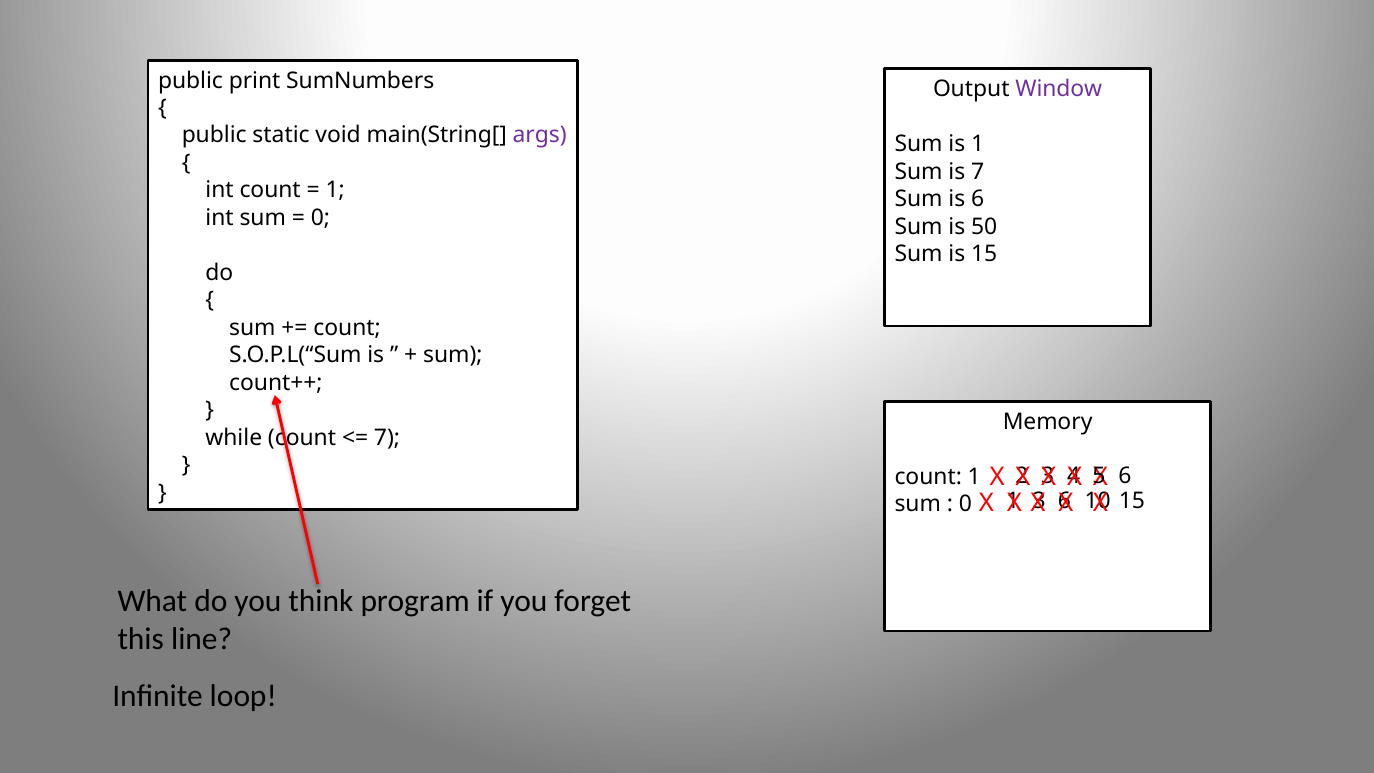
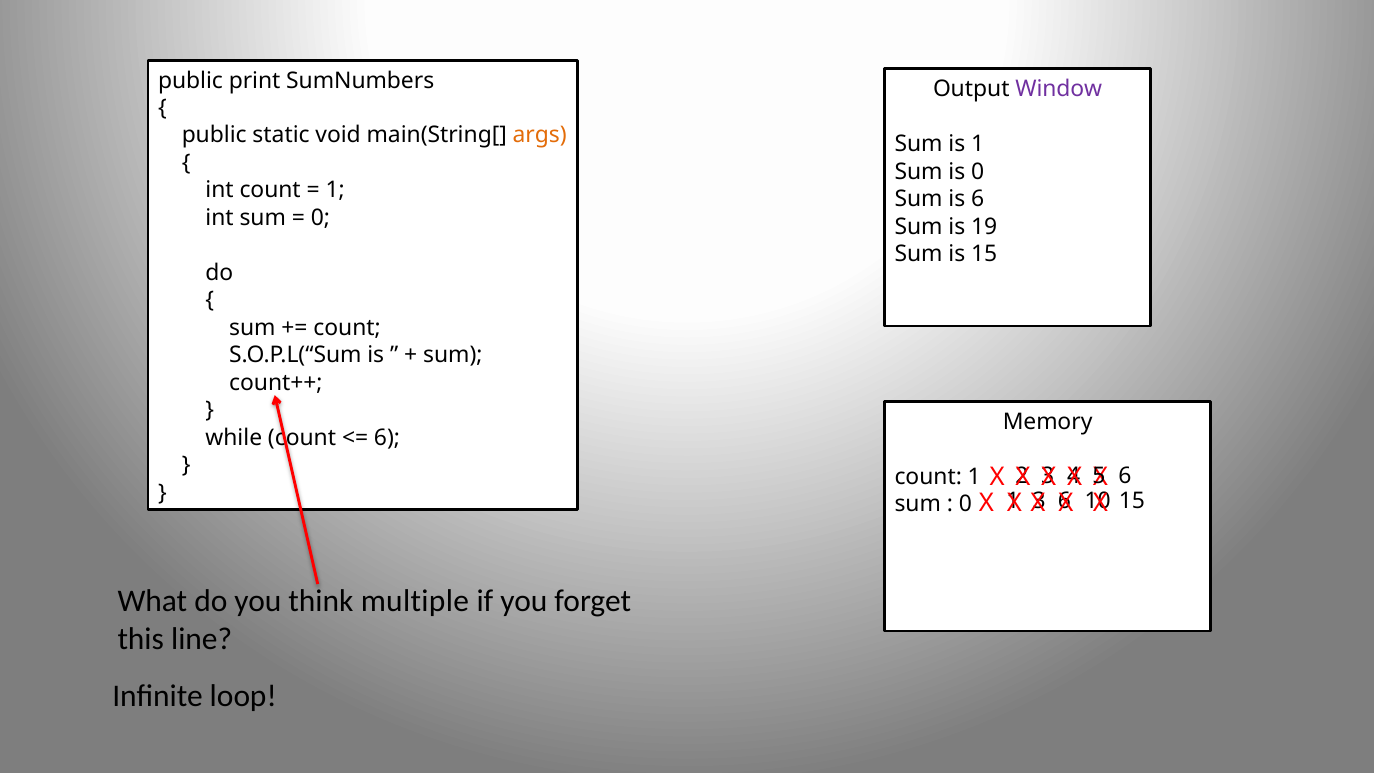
args colour: purple -> orange
is 7: 7 -> 0
50: 50 -> 19
7 at (387, 438): 7 -> 6
program: program -> multiple
